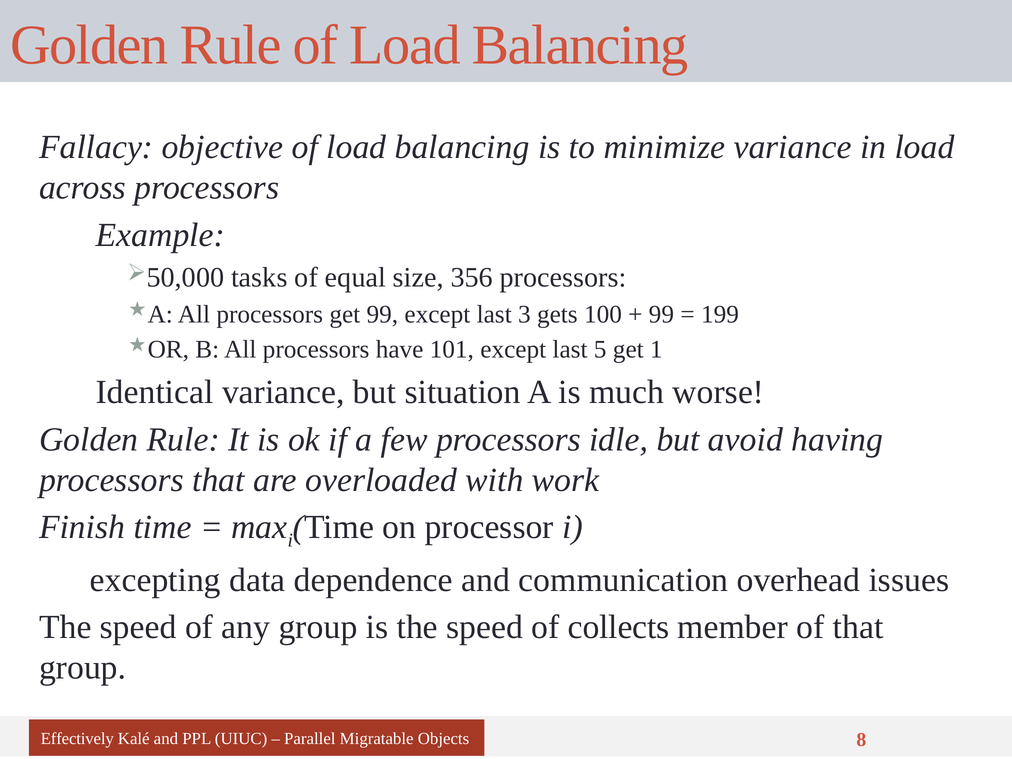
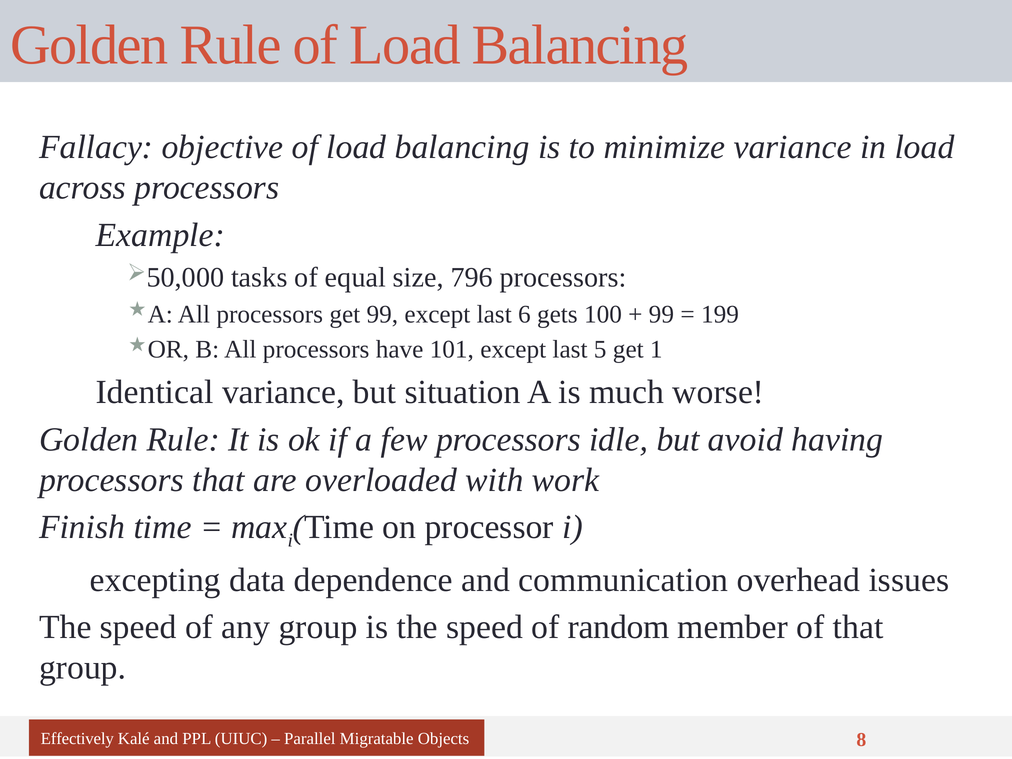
356: 356 -> 796
3: 3 -> 6
collects: collects -> random
